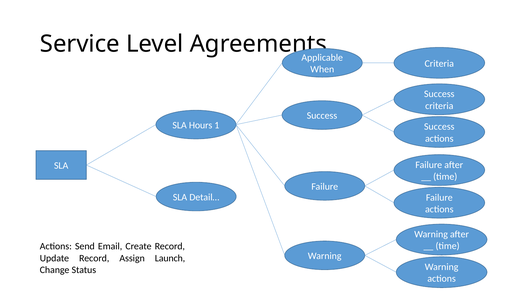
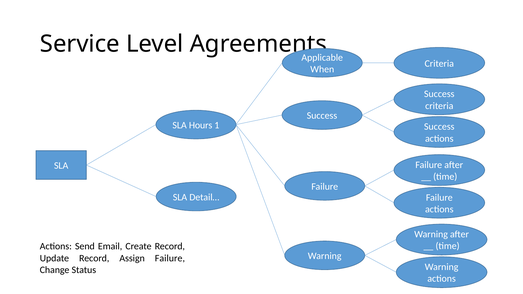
Assign Launch: Launch -> Failure
